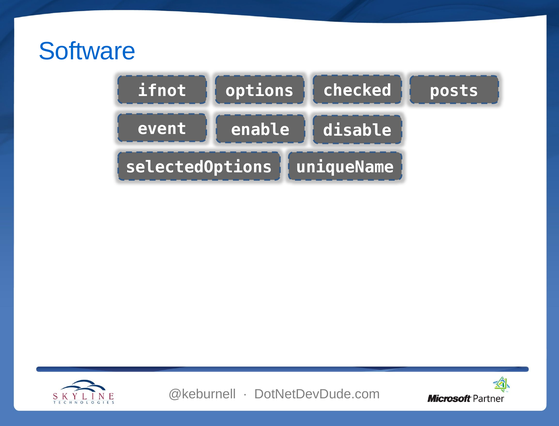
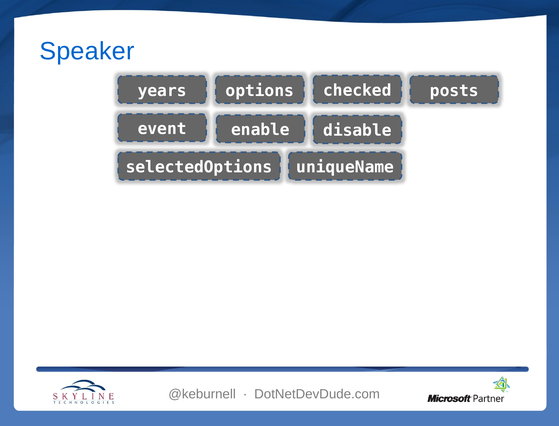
Software: Software -> Speaker
ifnot: ifnot -> years
